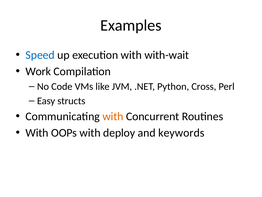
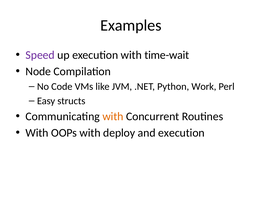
Speed colour: blue -> purple
with-wait: with-wait -> time-wait
Work: Work -> Node
Cross: Cross -> Work
and keywords: keywords -> execution
